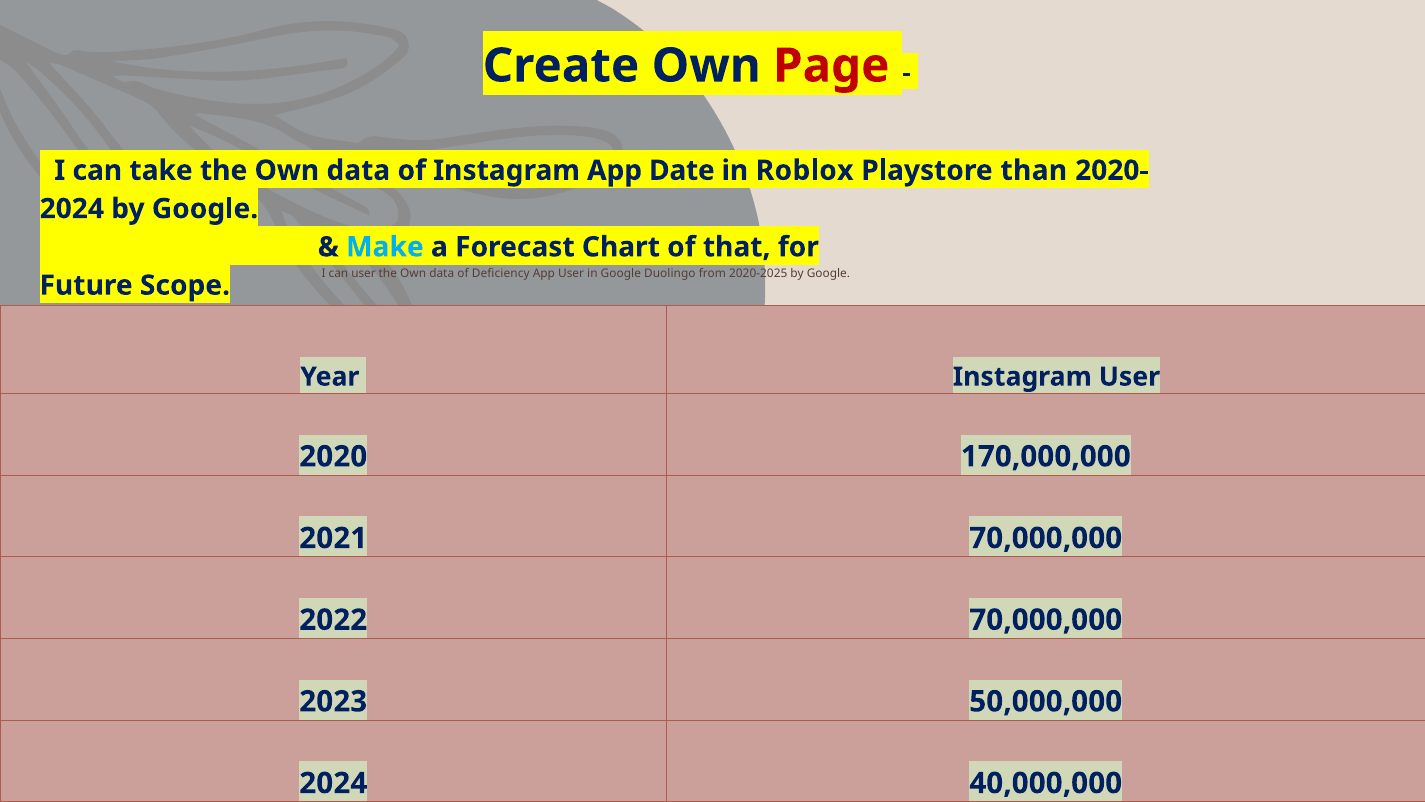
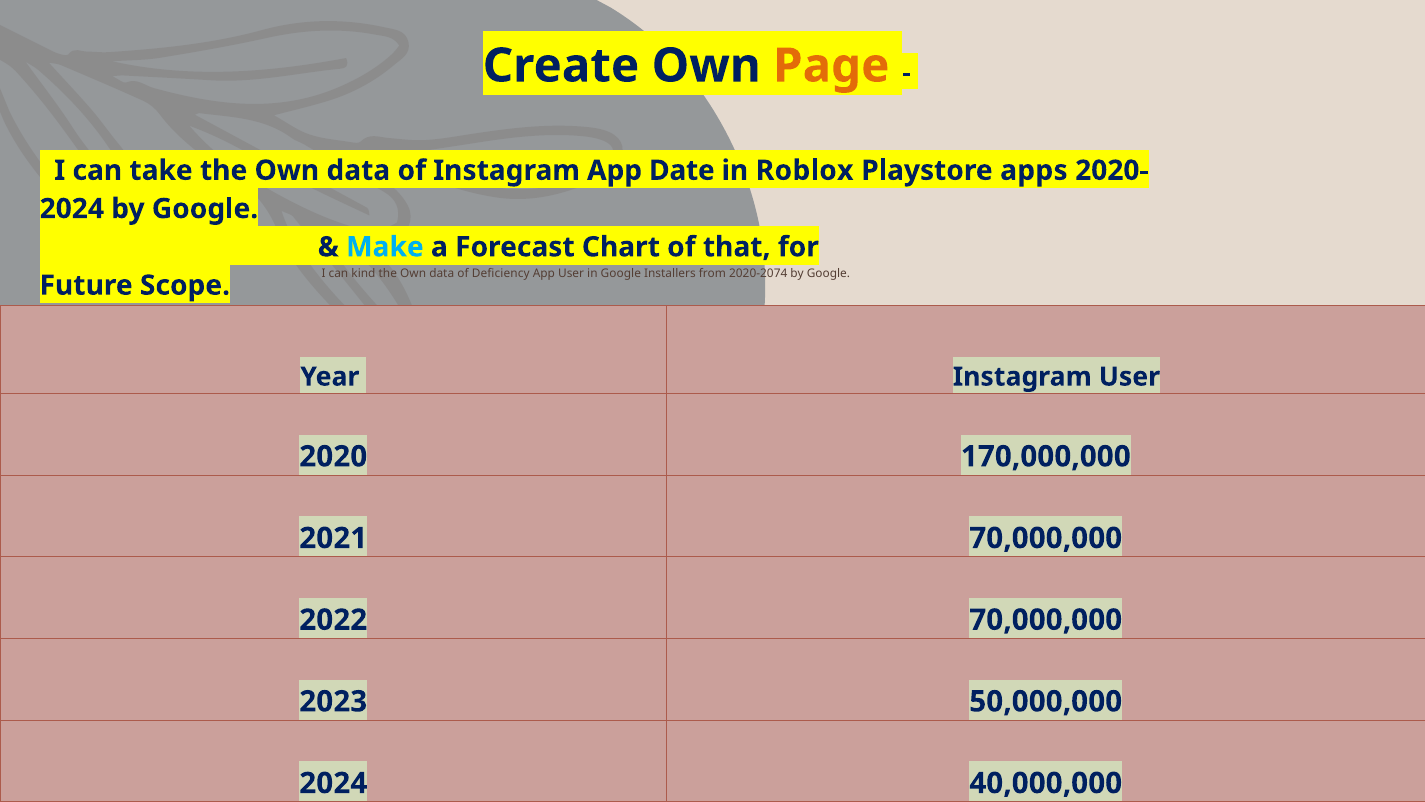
Page colour: red -> orange
than: than -> apps
can user: user -> kind
Duolingo: Duolingo -> Installers
2020-2025: 2020-2025 -> 2020-2074
